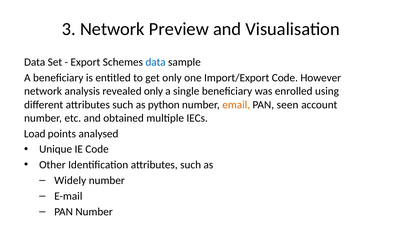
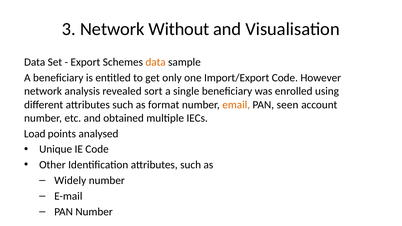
Preview: Preview -> Without
data at (156, 62) colour: blue -> orange
revealed only: only -> sort
python: python -> format
